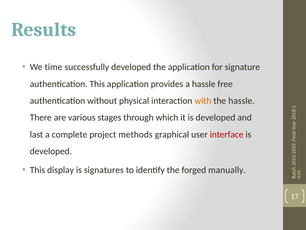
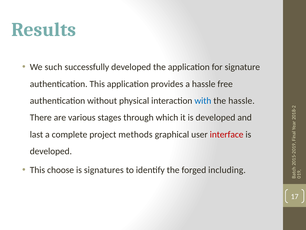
time: time -> such
with colour: orange -> blue
display: display -> choose
manually: manually -> including
